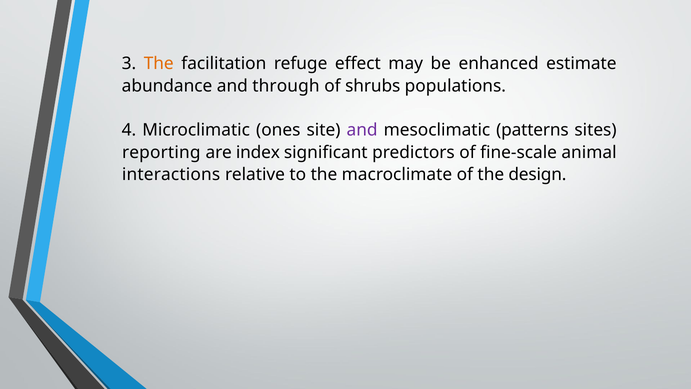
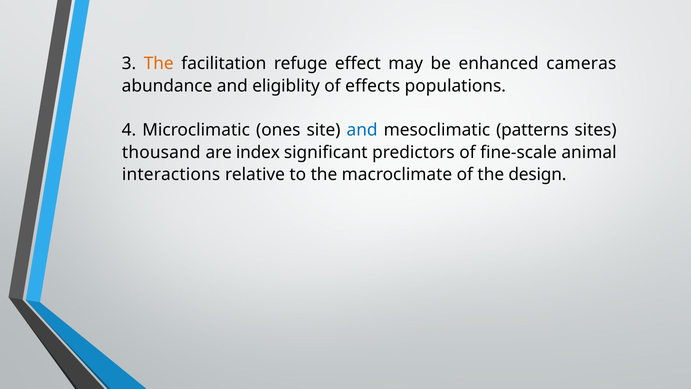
estimate: estimate -> cameras
through: through -> eligiblity
shrubs: shrubs -> effects
and at (362, 130) colour: purple -> blue
reporting: reporting -> thousand
